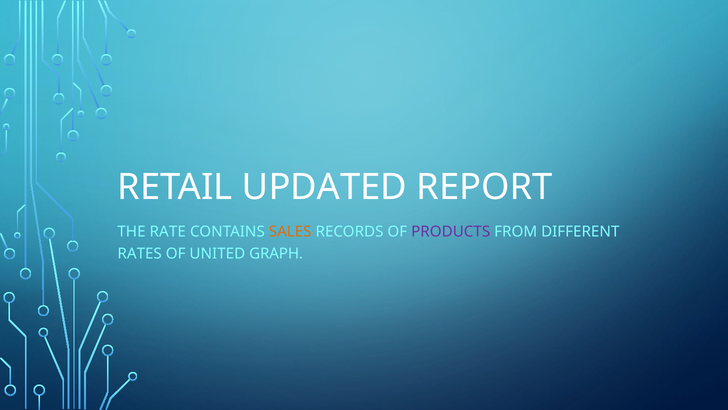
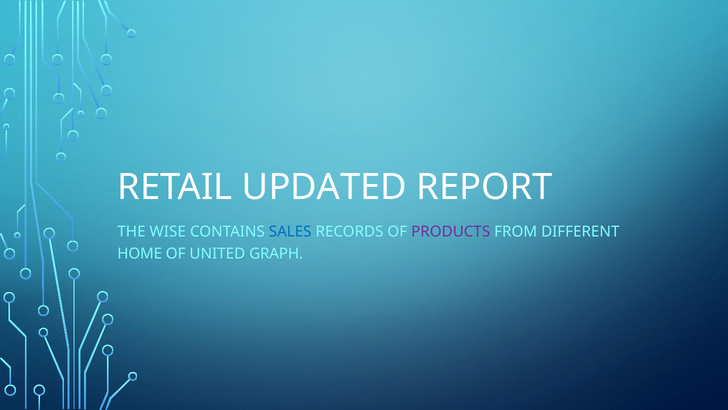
RATE: RATE -> WISE
SALES colour: orange -> blue
RATES: RATES -> HOME
